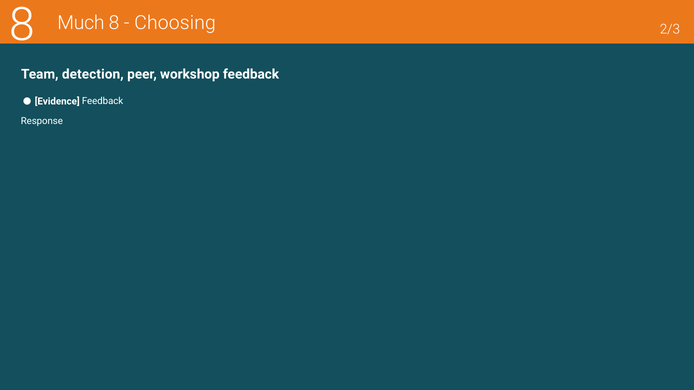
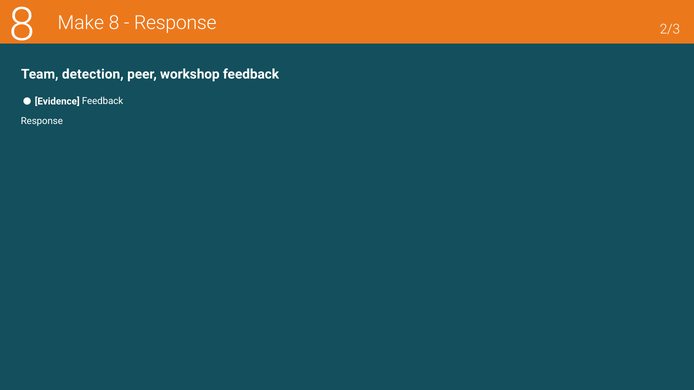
Much: Much -> Make
Choosing at (175, 23): Choosing -> Response
